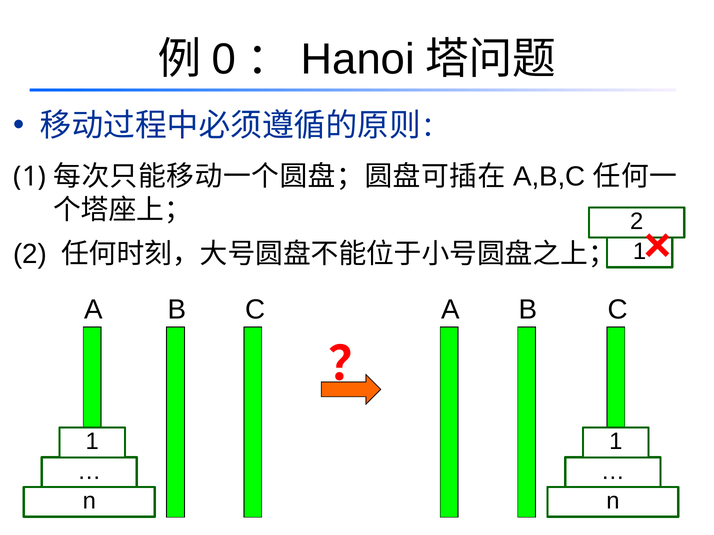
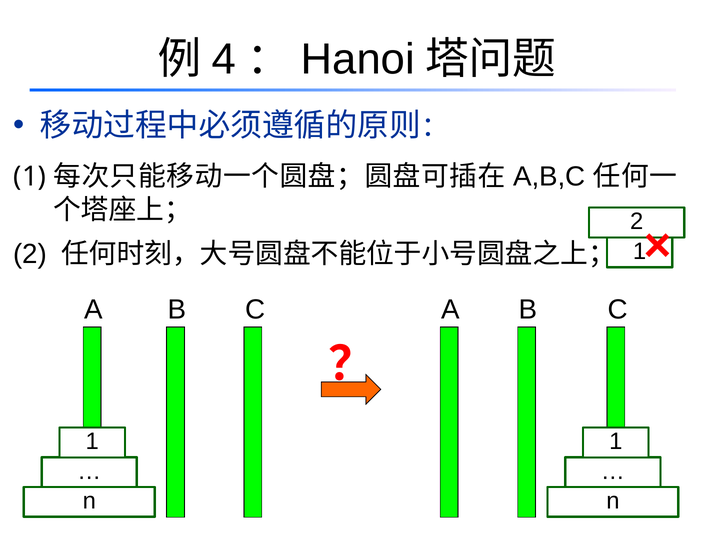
0: 0 -> 4
